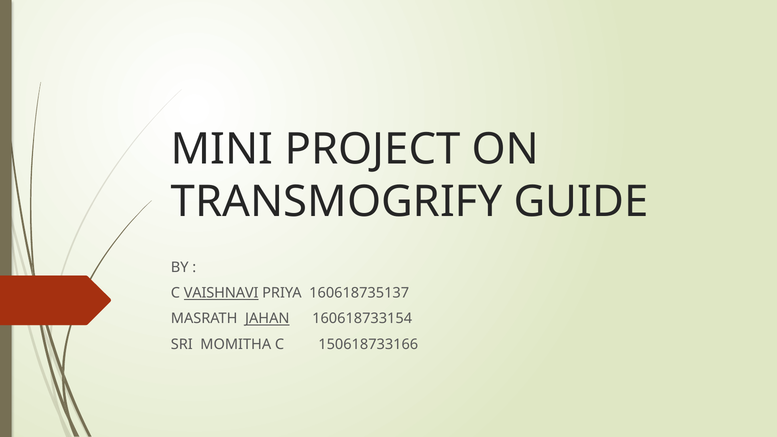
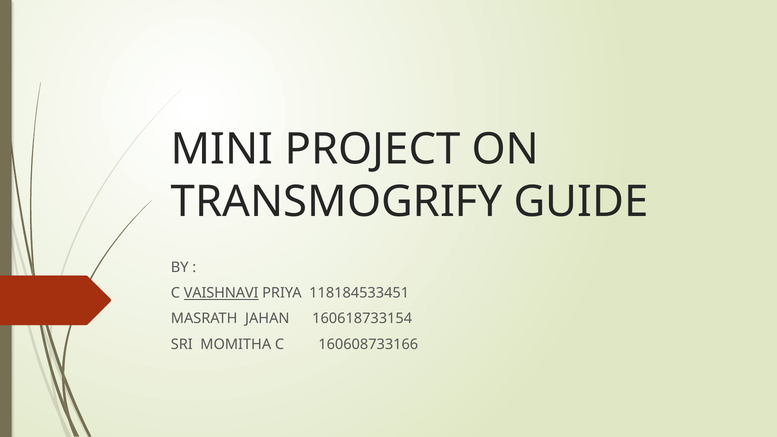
160618735137: 160618735137 -> 118184533451
JAHAN underline: present -> none
150618733166: 150618733166 -> 160608733166
